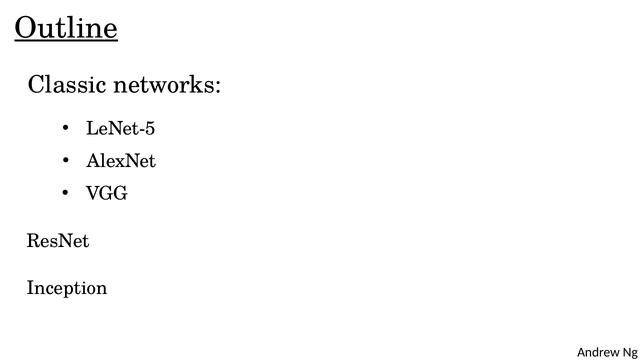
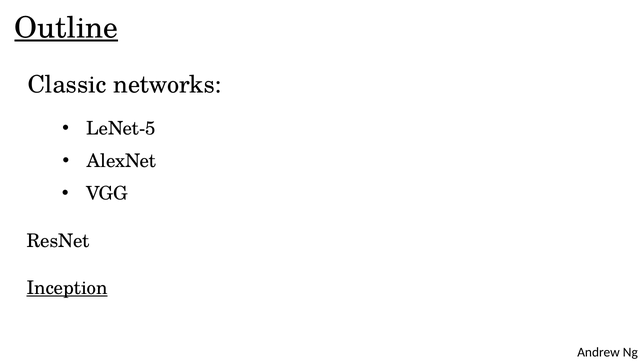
Inception underline: none -> present
